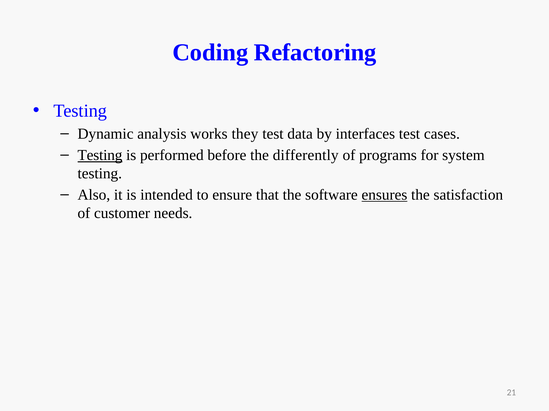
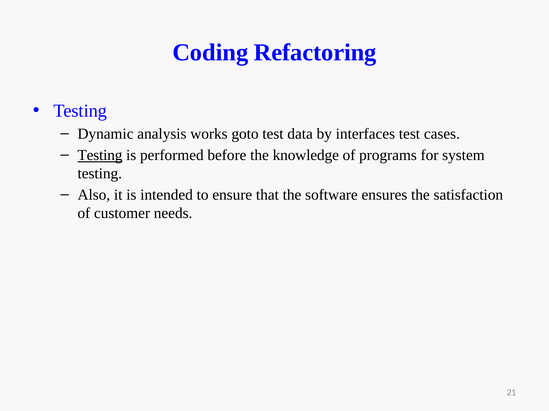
they: they -> goto
differently: differently -> knowledge
ensures underline: present -> none
